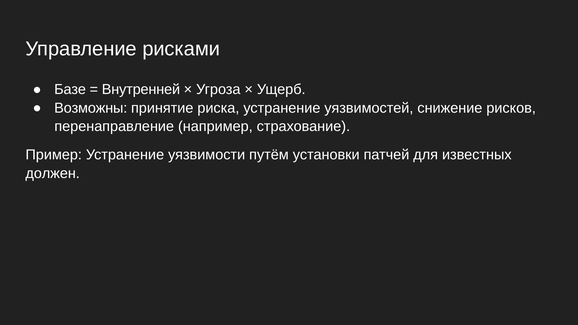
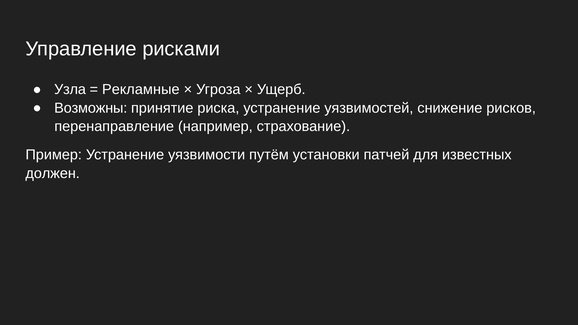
Базе: Базе -> Узла
Внутренней: Внутренней -> Рекламные
